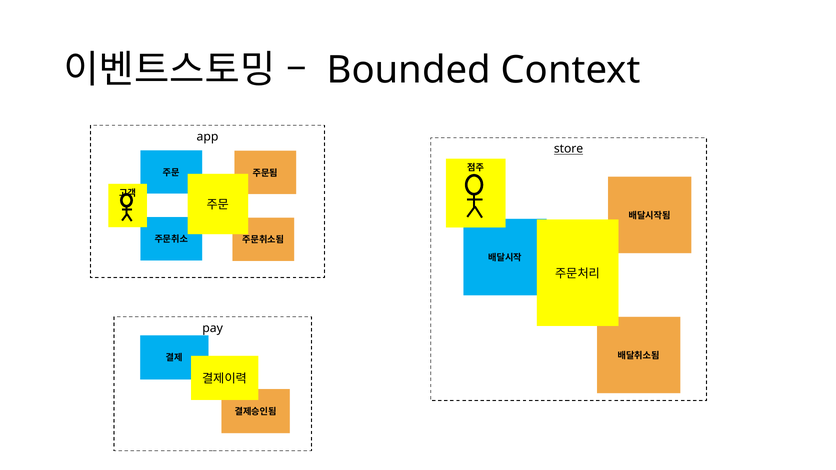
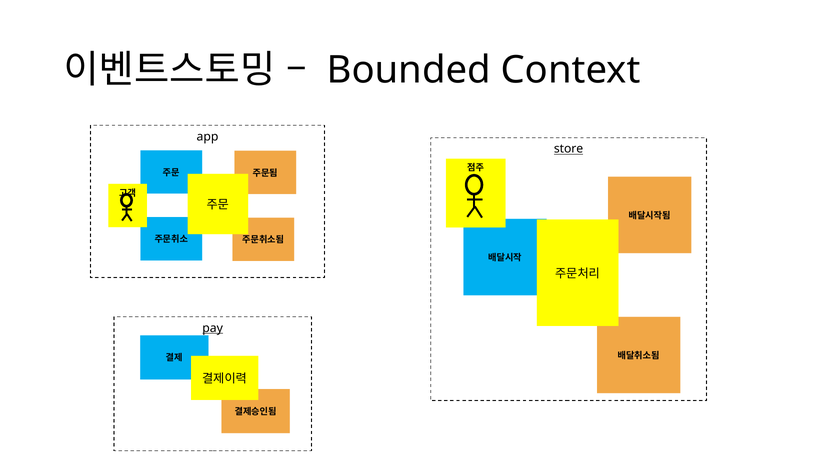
pay underline: none -> present
